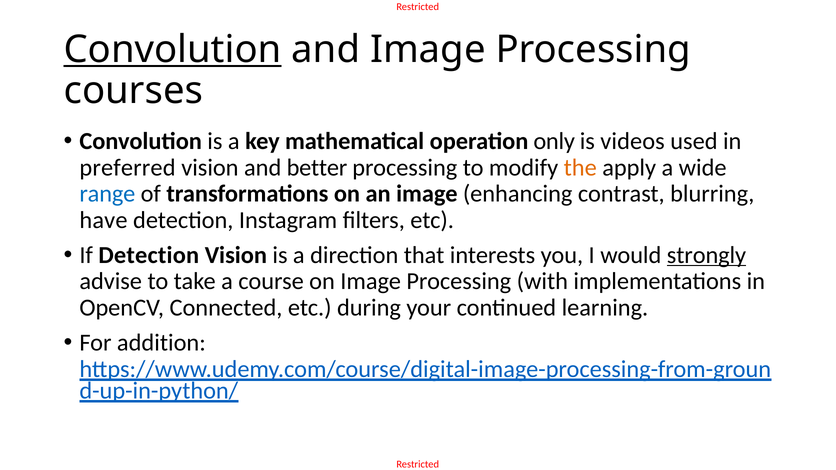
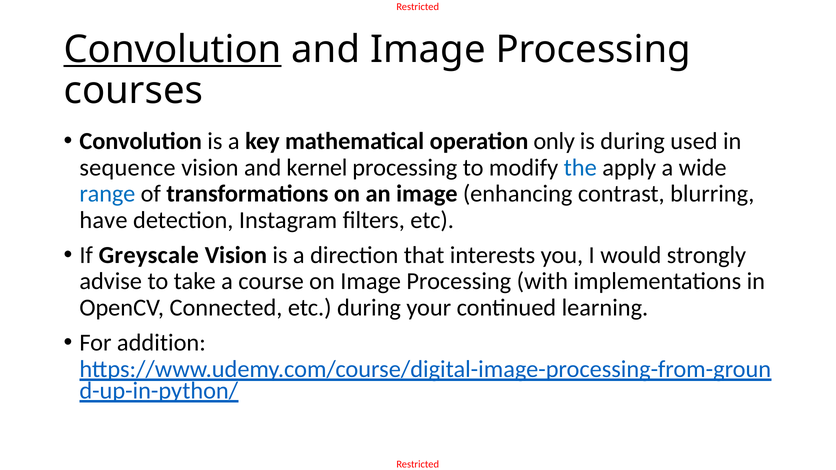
is videos: videos -> during
preferred: preferred -> sequence
better: better -> kernel
the colour: orange -> blue
If Detection: Detection -> Greyscale
strongly underline: present -> none
